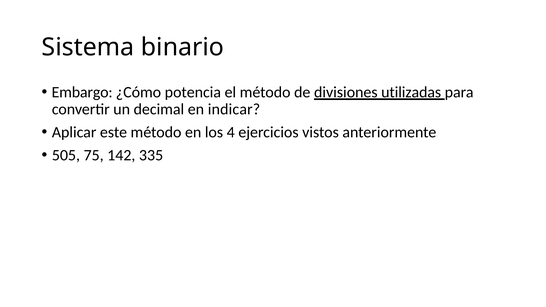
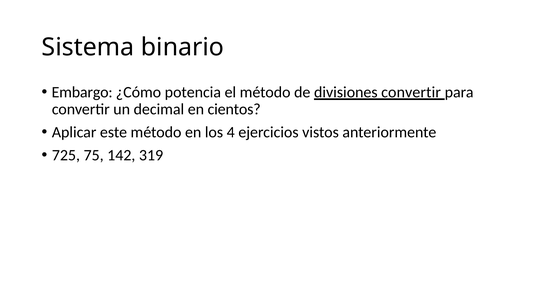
divisiones utilizadas: utilizadas -> convertir
indicar: indicar -> cientos
505: 505 -> 725
335: 335 -> 319
